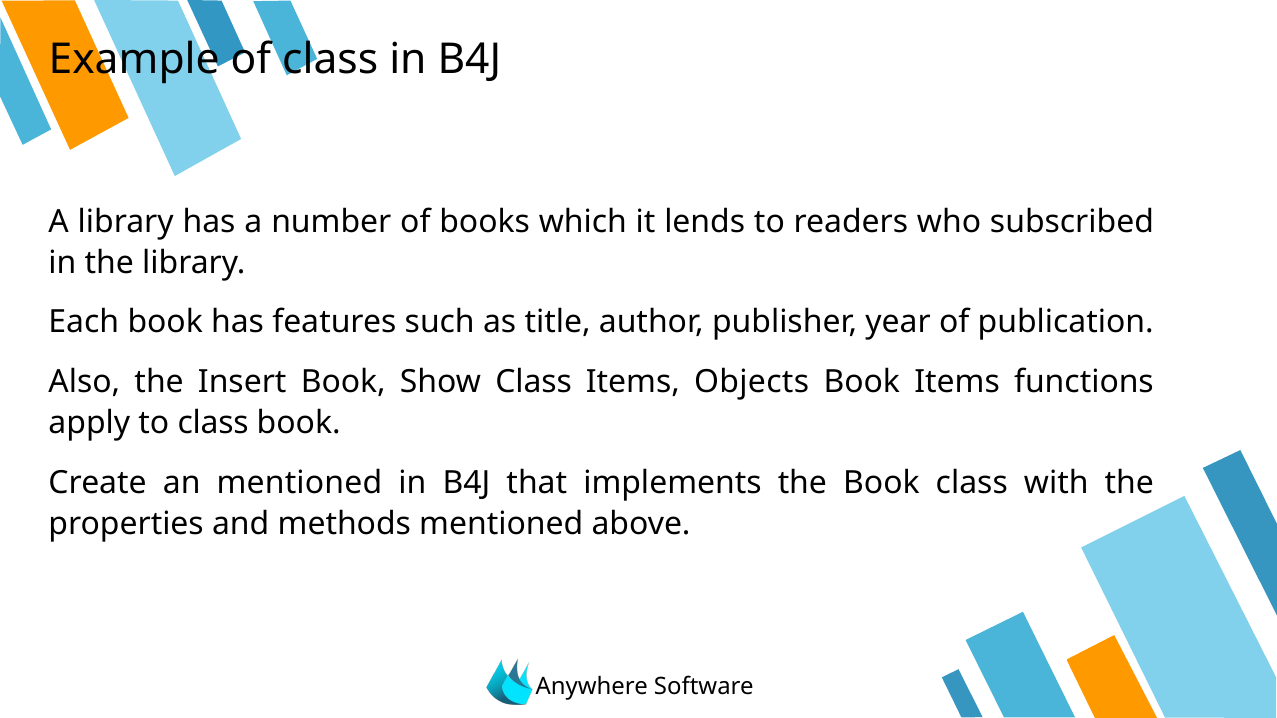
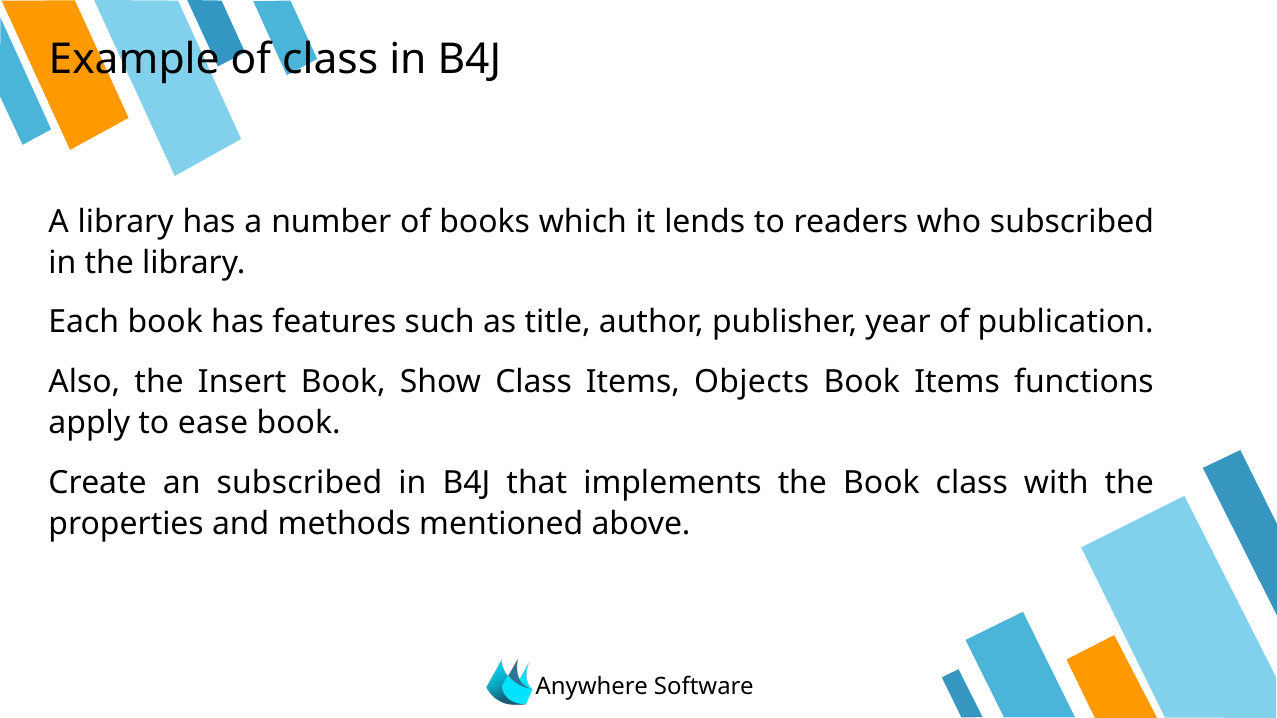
to class: class -> ease
an mentioned: mentioned -> subscribed
